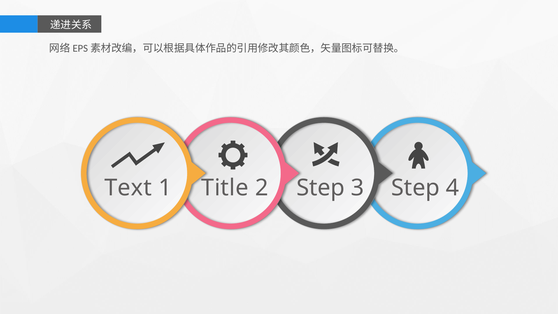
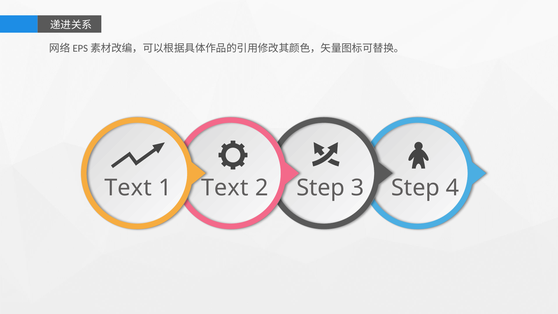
1 Title: Title -> Text
